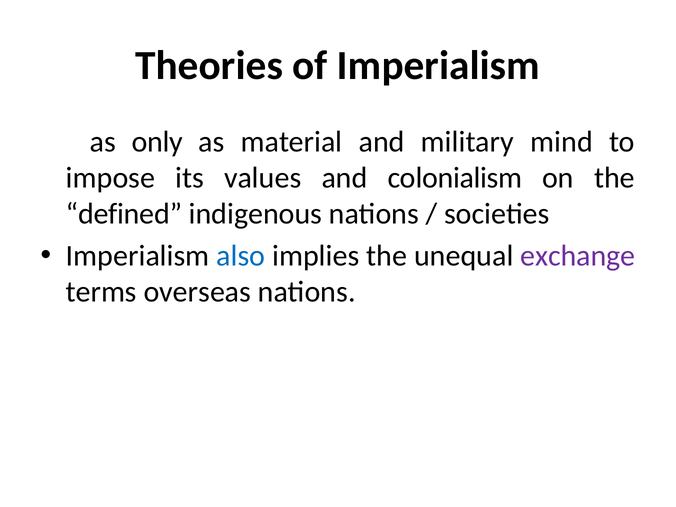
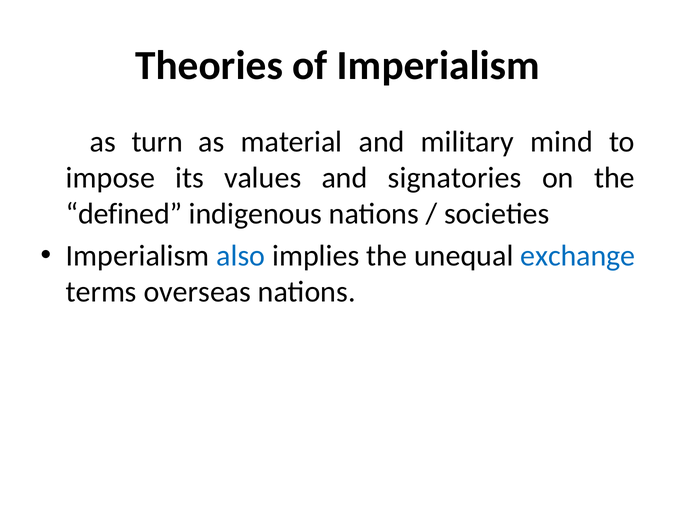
only: only -> turn
colonialism: colonialism -> signatories
exchange colour: purple -> blue
